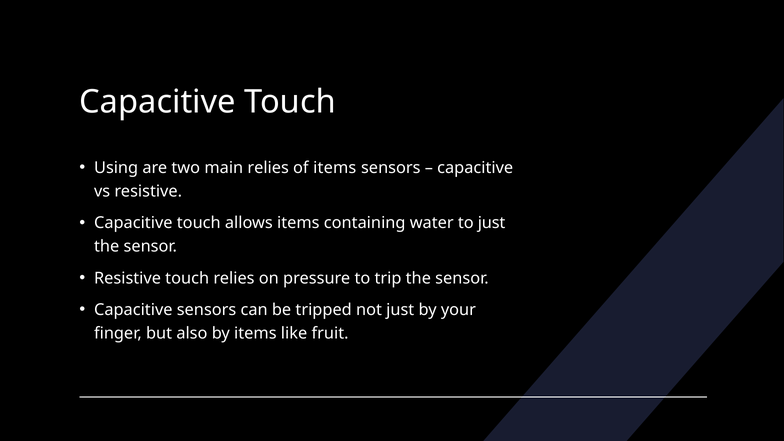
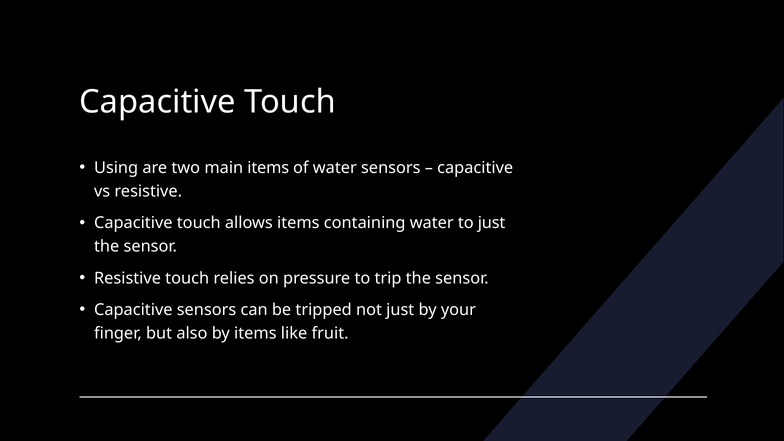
main relies: relies -> items
of items: items -> water
